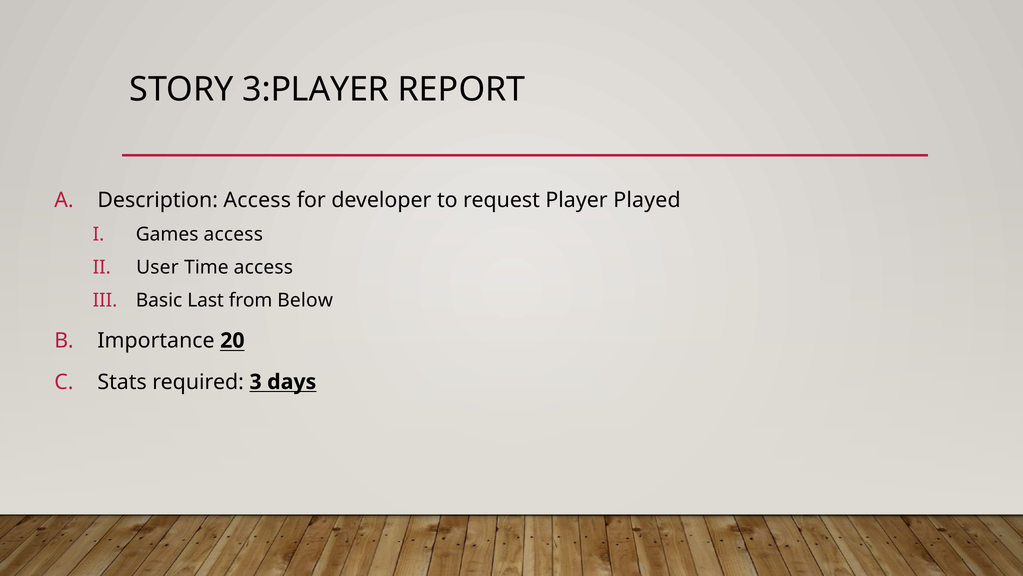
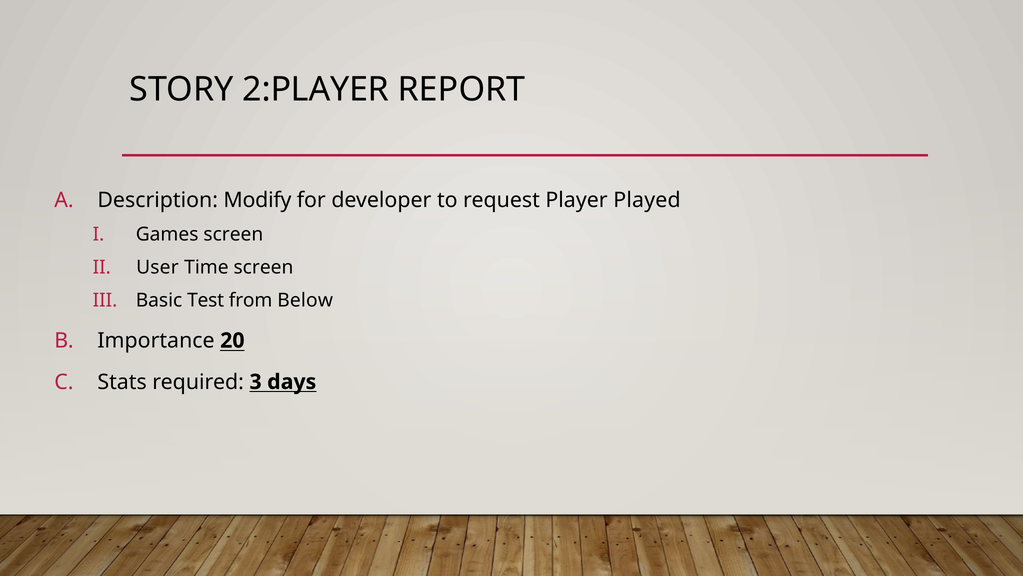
3:PLAYER: 3:PLAYER -> 2:PLAYER
Description Access: Access -> Modify
Games access: access -> screen
Time access: access -> screen
Last: Last -> Test
